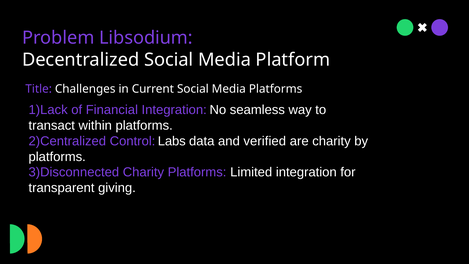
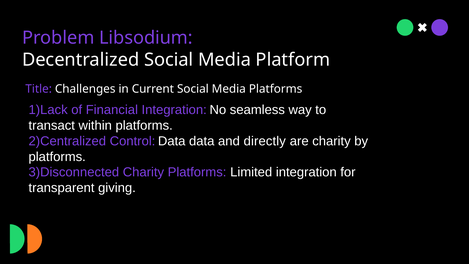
Control Labs: Labs -> Data
verified: verified -> directly
